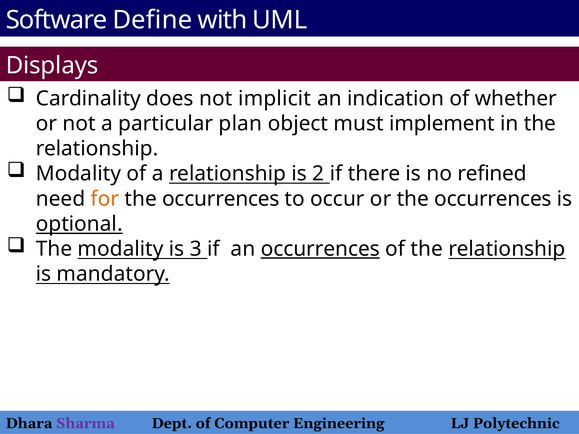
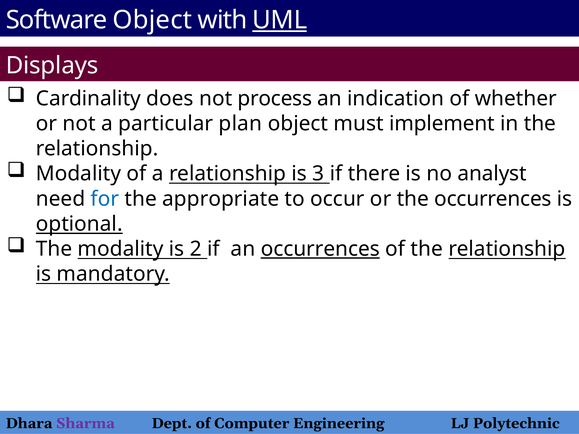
Software Define: Define -> Object
UML underline: none -> present
implicit: implicit -> process
2: 2 -> 3
refined: refined -> analyst
for colour: orange -> blue
occurrences at (221, 199): occurrences -> appropriate
3: 3 -> 2
